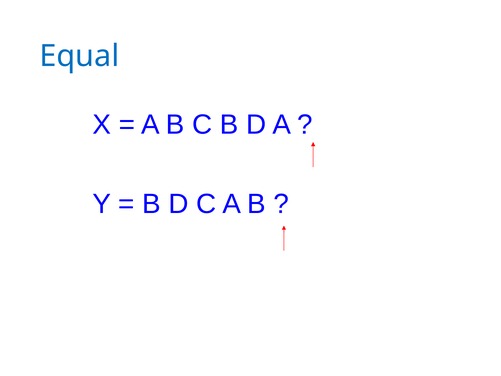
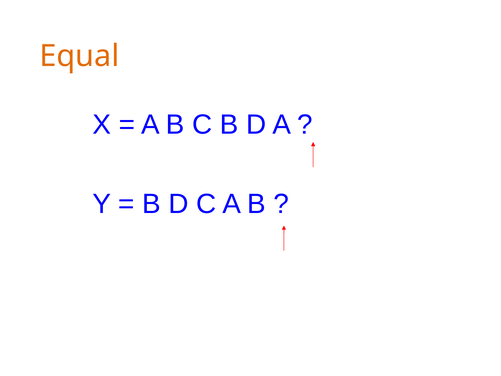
Equal colour: blue -> orange
